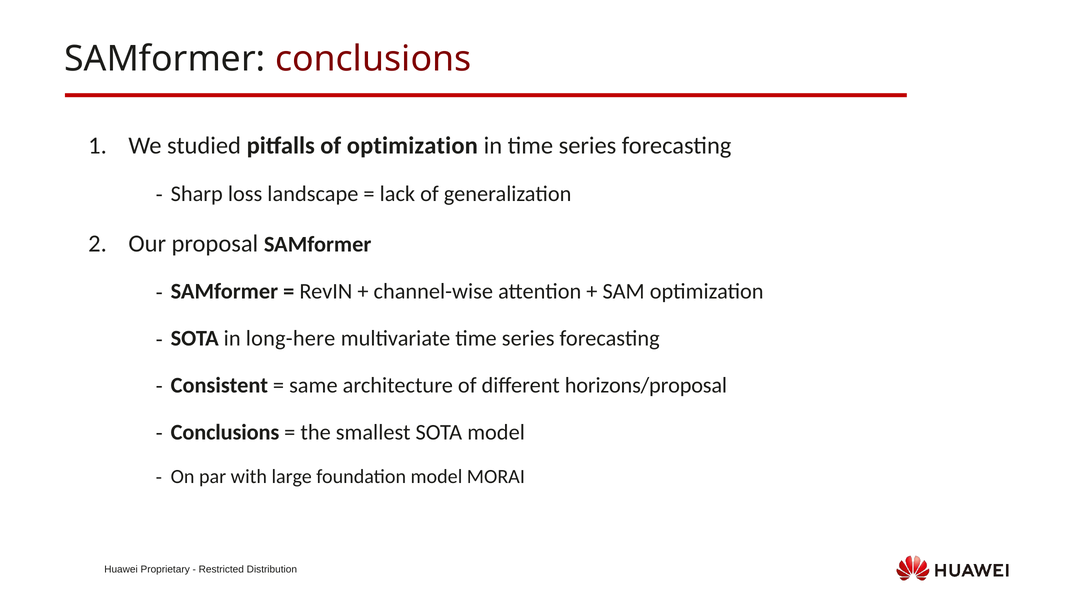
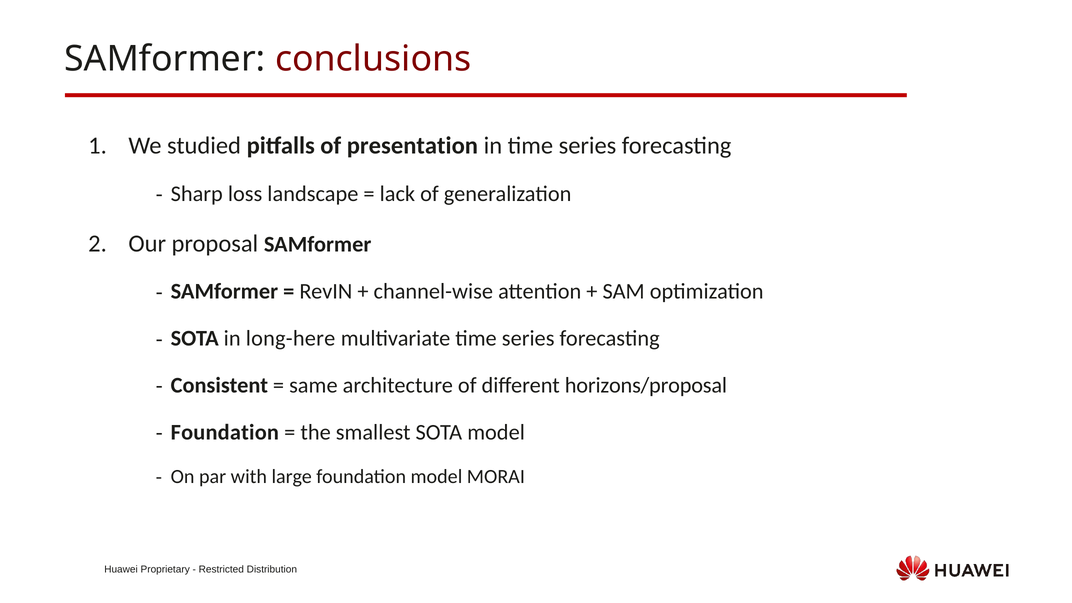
of optimization: optimization -> presentation
Conclusions at (225, 432): Conclusions -> Foundation
